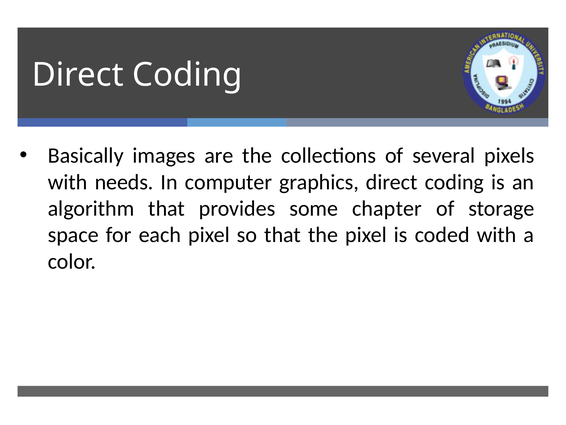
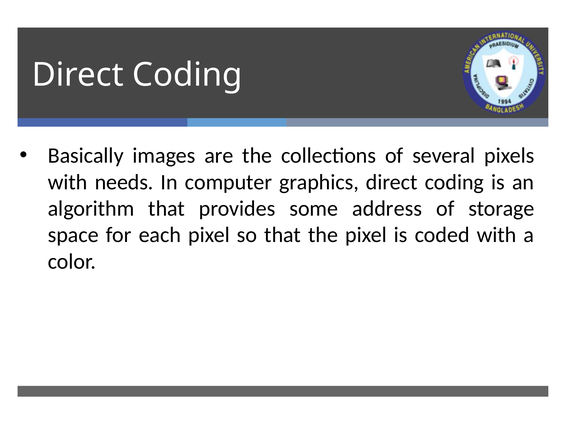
chapter: chapter -> address
